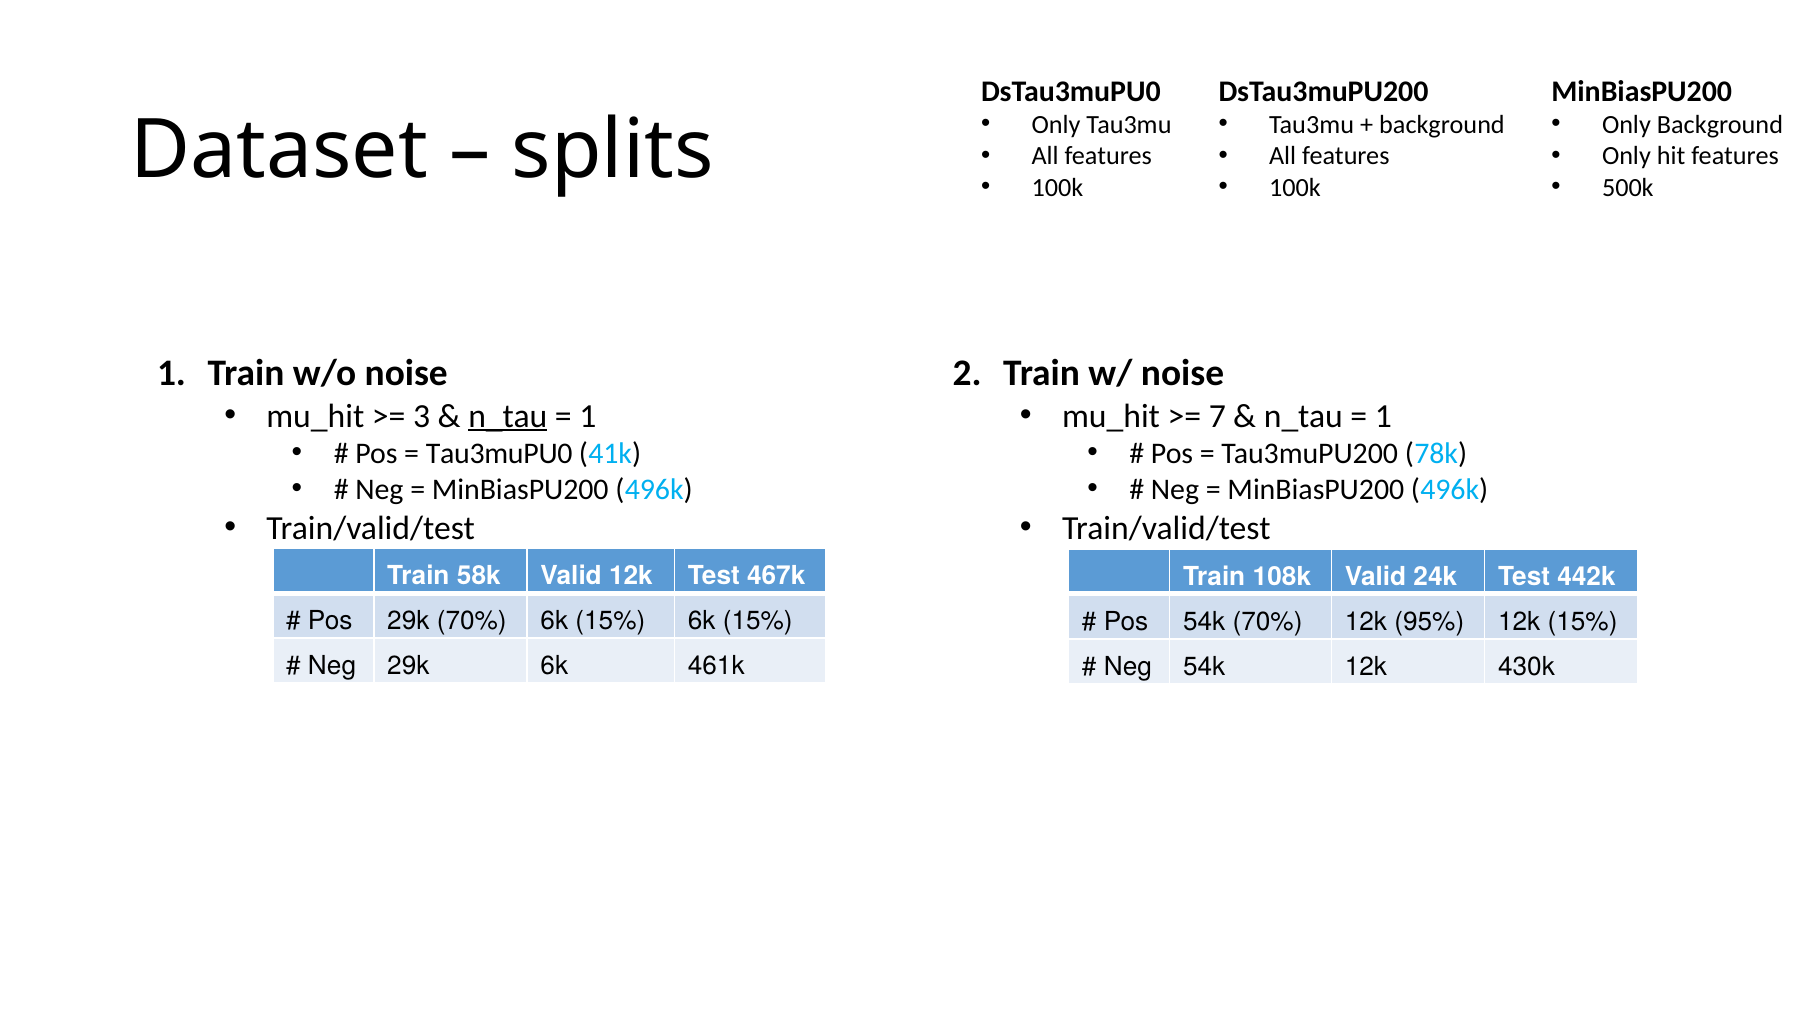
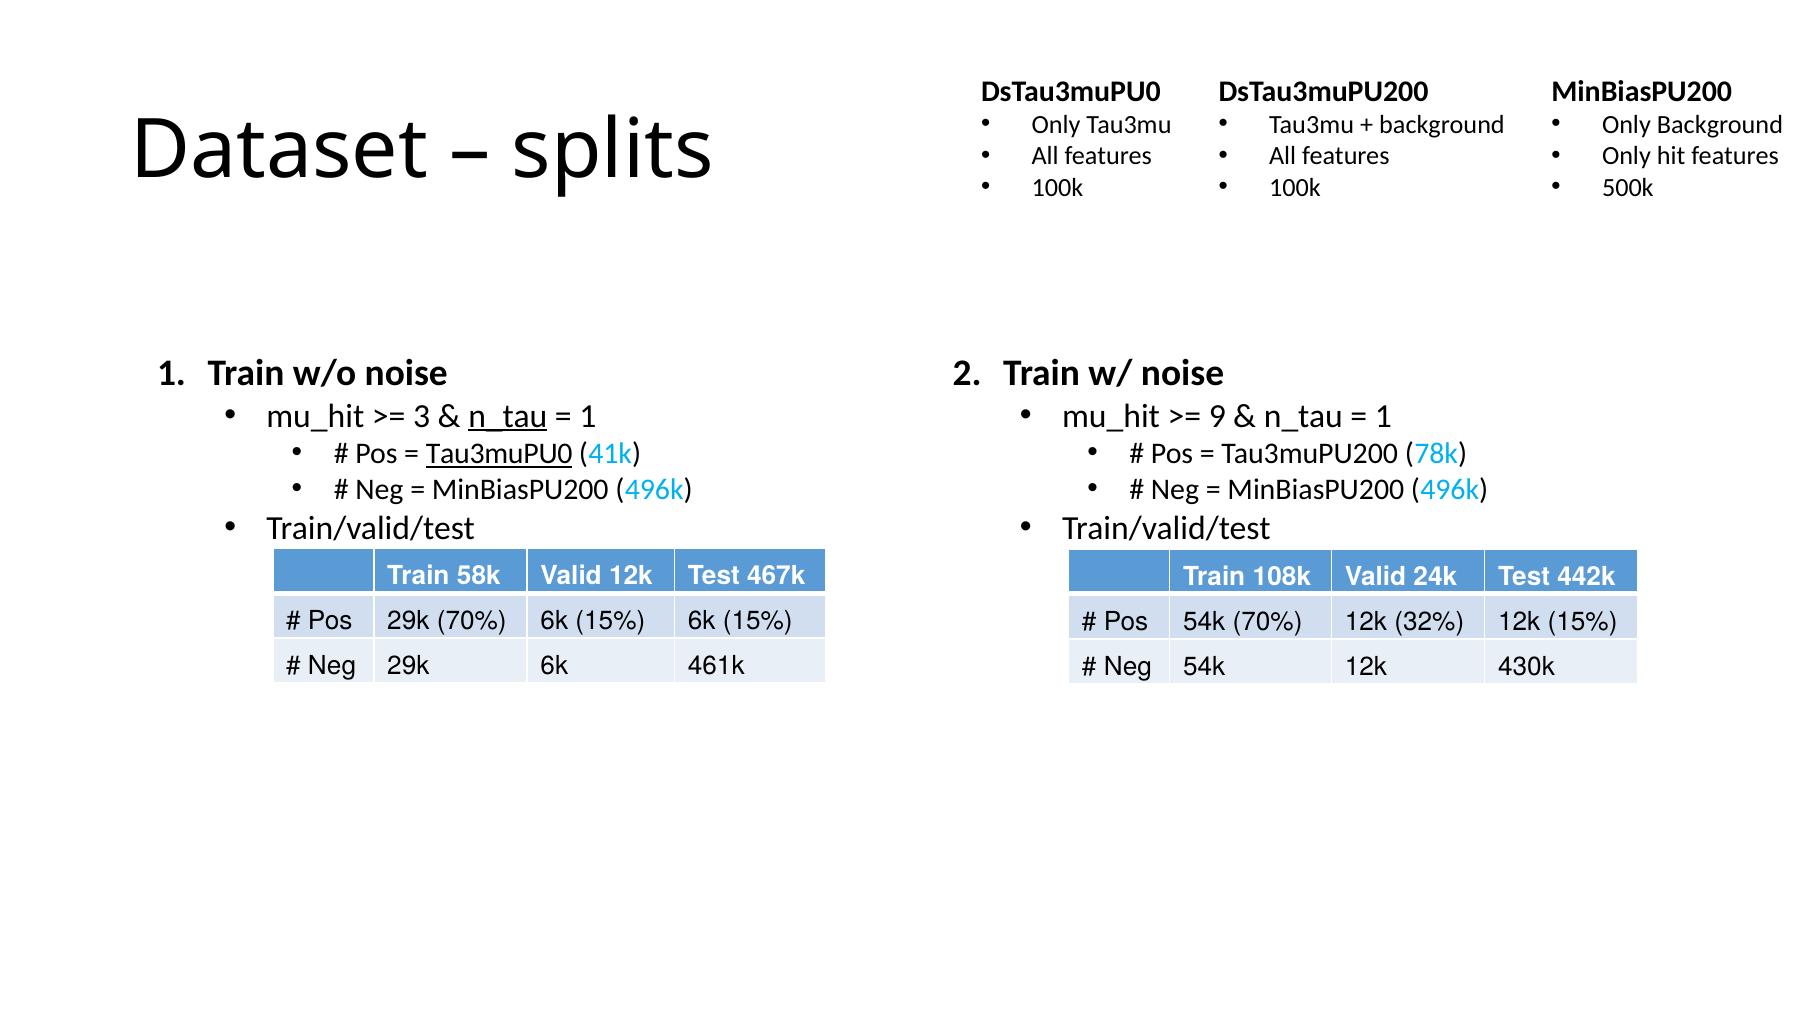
7: 7 -> 9
Tau3muPU0 underline: none -> present
95%: 95% -> 32%
